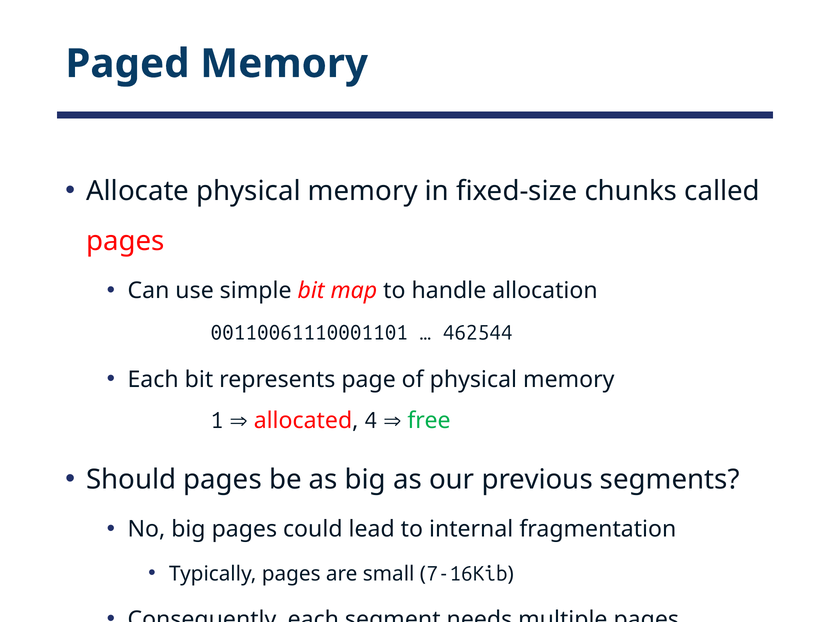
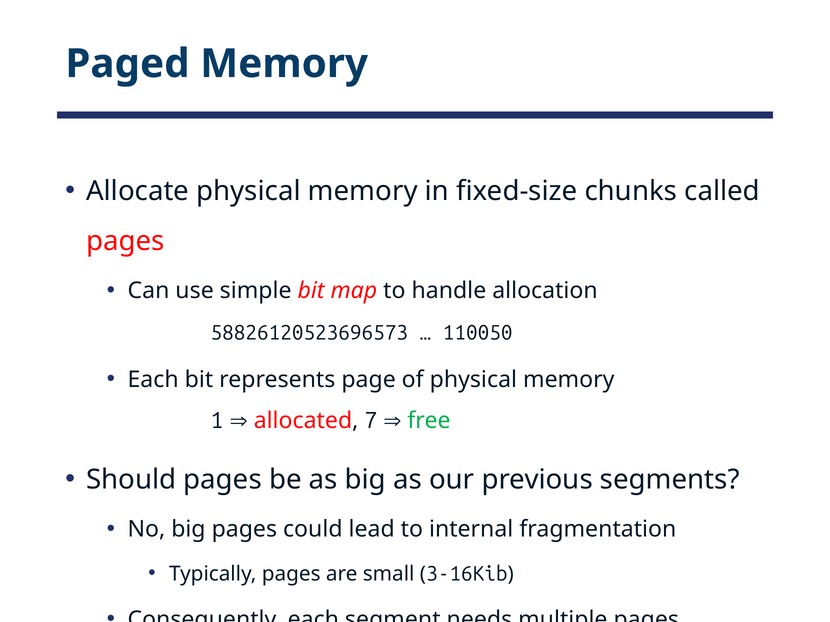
00110061110001101: 00110061110001101 -> 58826120523696573
462544: 462544 -> 110050
4: 4 -> 7
7-16Kib: 7-16Kib -> 3-16Kib
